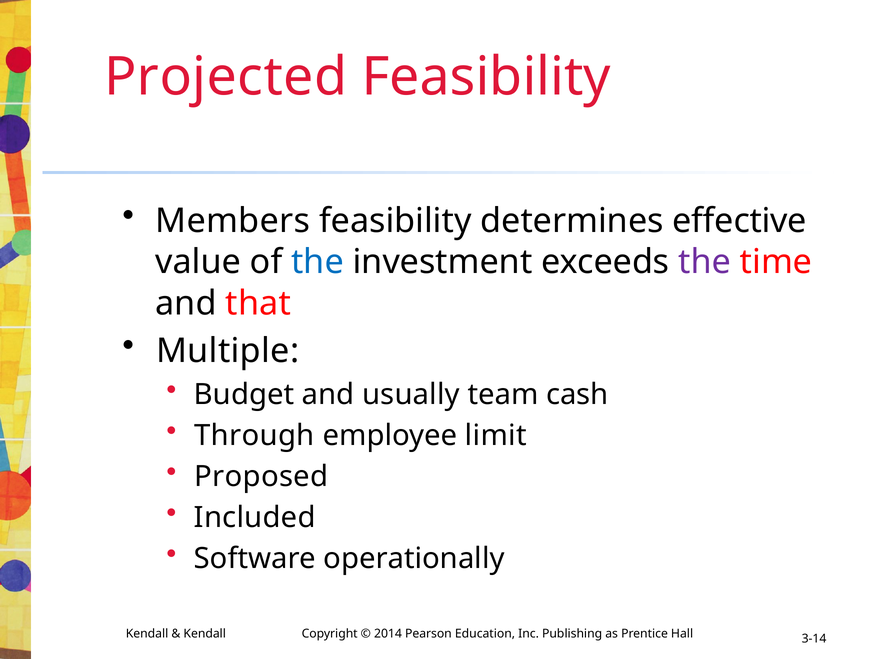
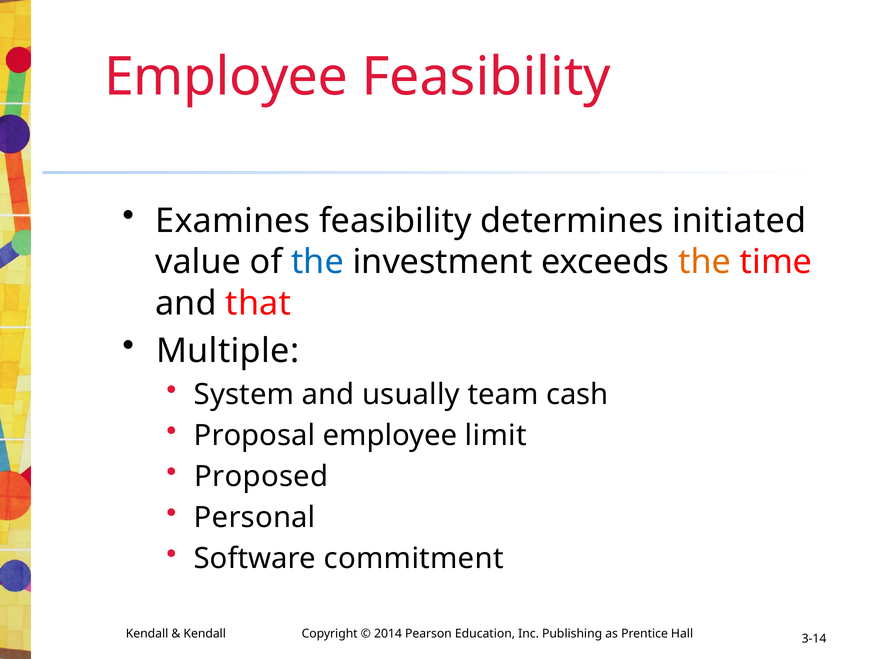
Projected at (226, 77): Projected -> Employee
Members: Members -> Examines
effective: effective -> initiated
the at (705, 262) colour: purple -> orange
Budget: Budget -> System
Through: Through -> Proposal
Included: Included -> Personal
operationally: operationally -> commitment
